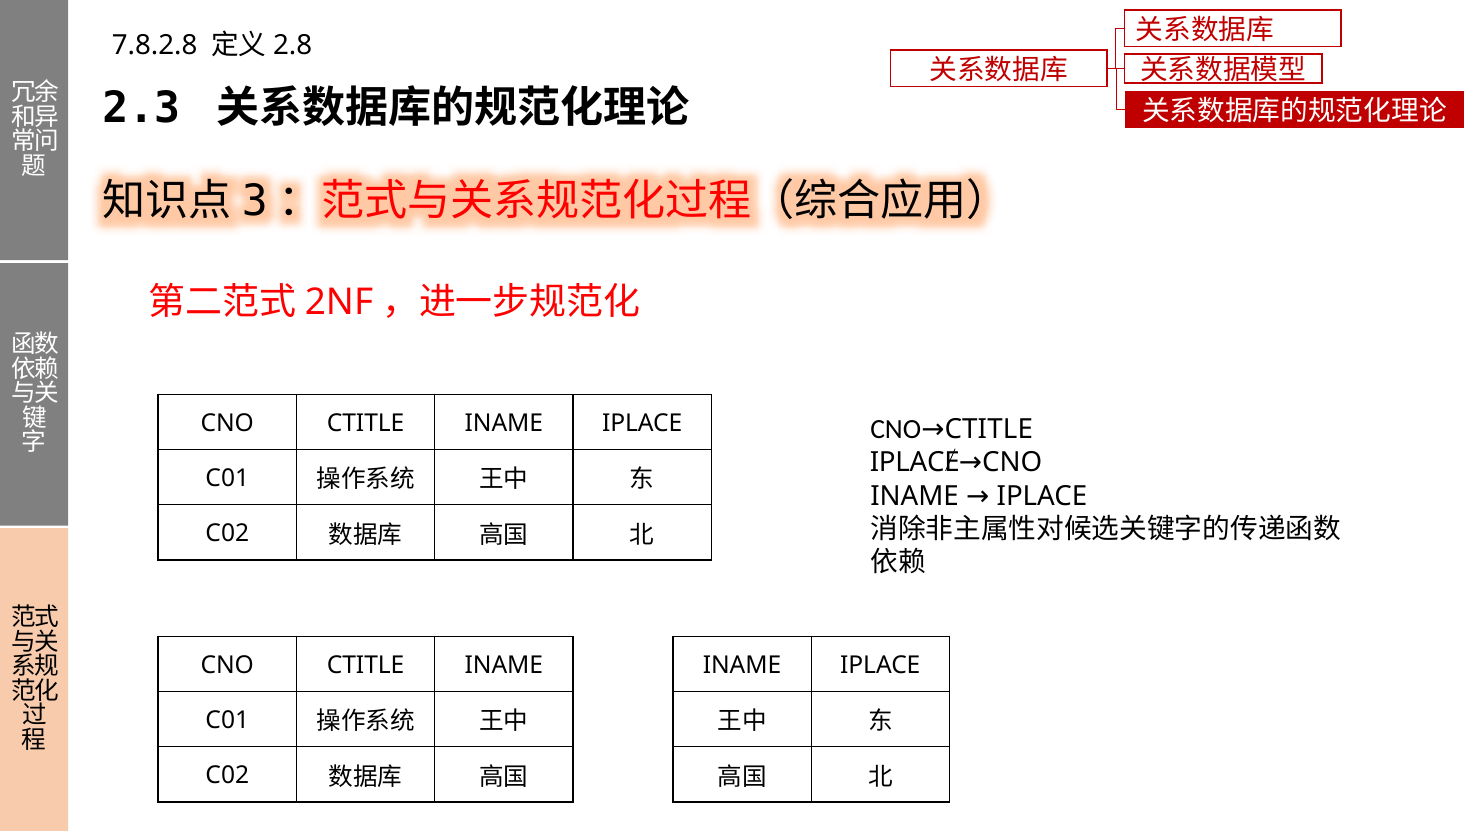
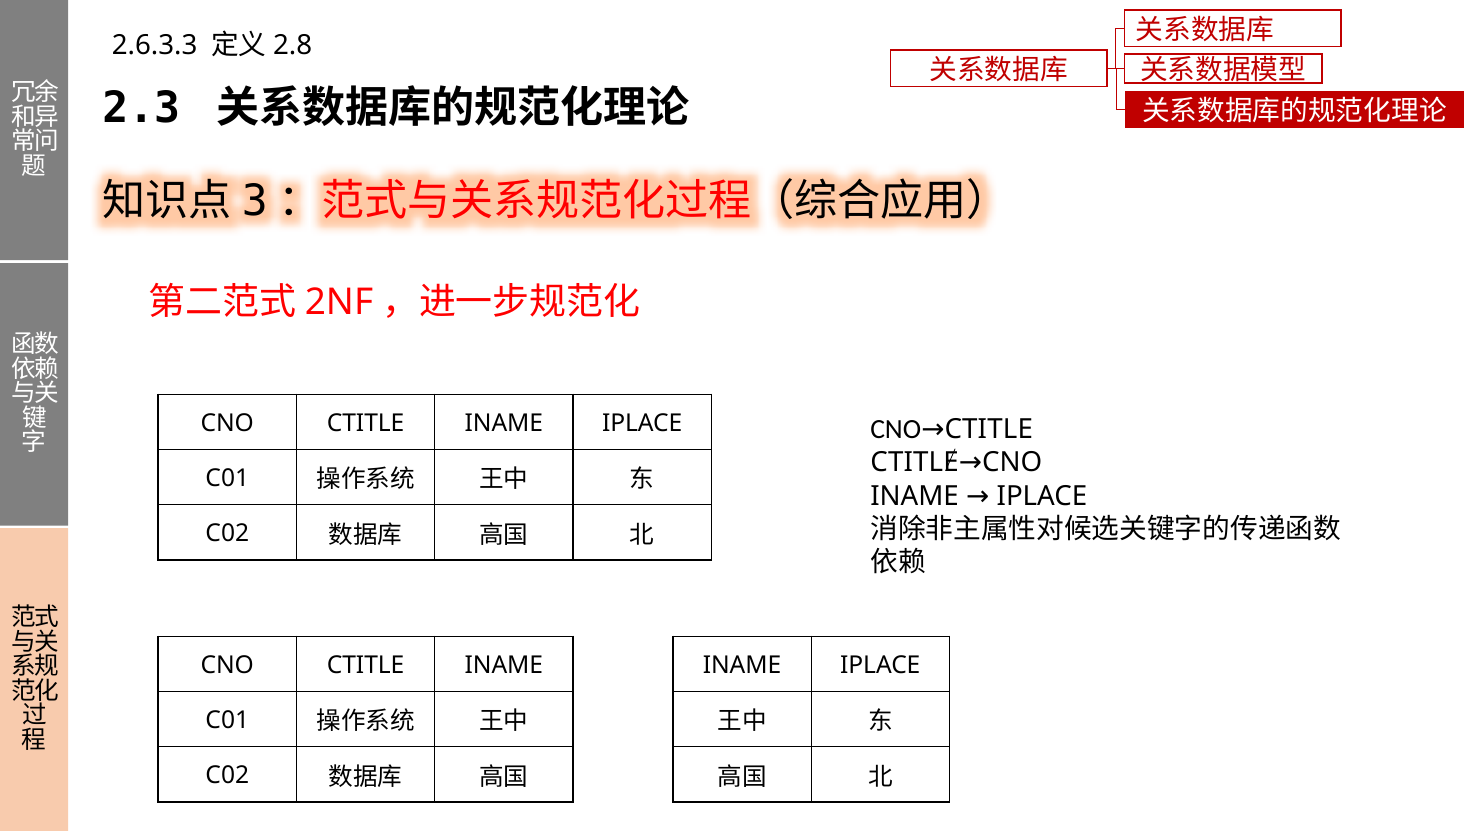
7.8.2.8: 7.8.2.8 -> 2.6.3.3
IPLACE at (915, 463): IPLACE -> CTITLE
